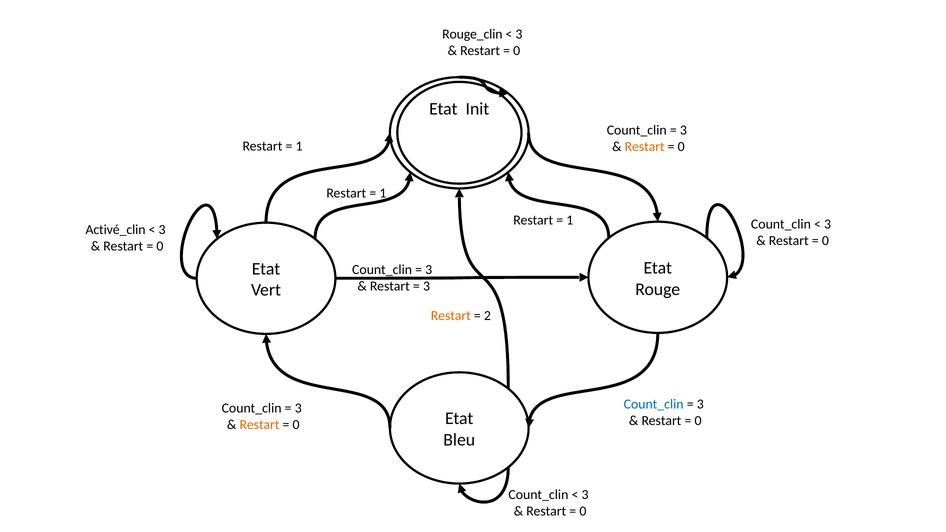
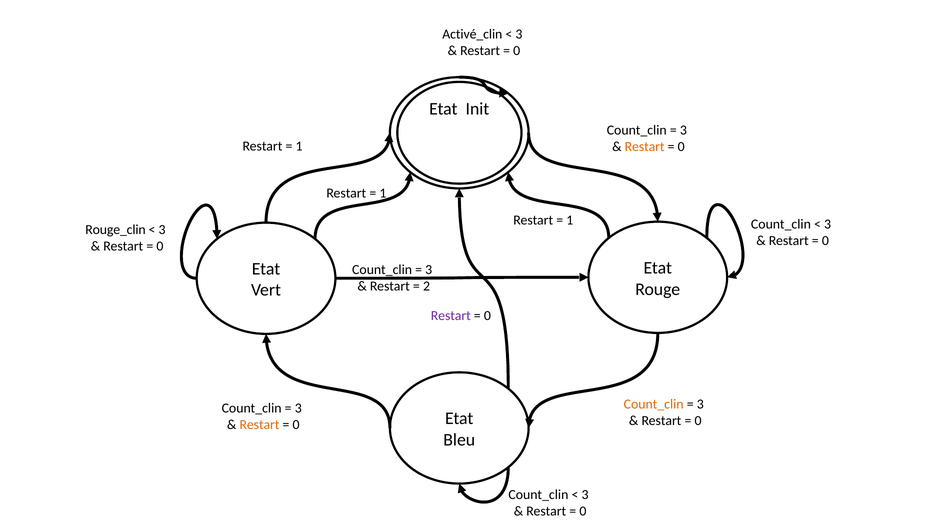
Rouge_clin: Rouge_clin -> Activé_clin
Activé_clin: Activé_clin -> Rouge_clin
3 at (427, 287): 3 -> 2
Restart at (451, 316) colour: orange -> purple
2 at (487, 316): 2 -> 0
Count_clin at (654, 404) colour: blue -> orange
